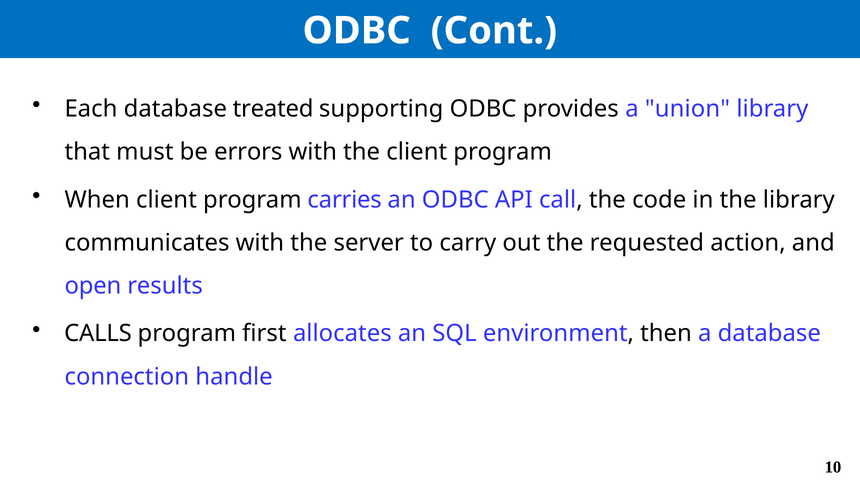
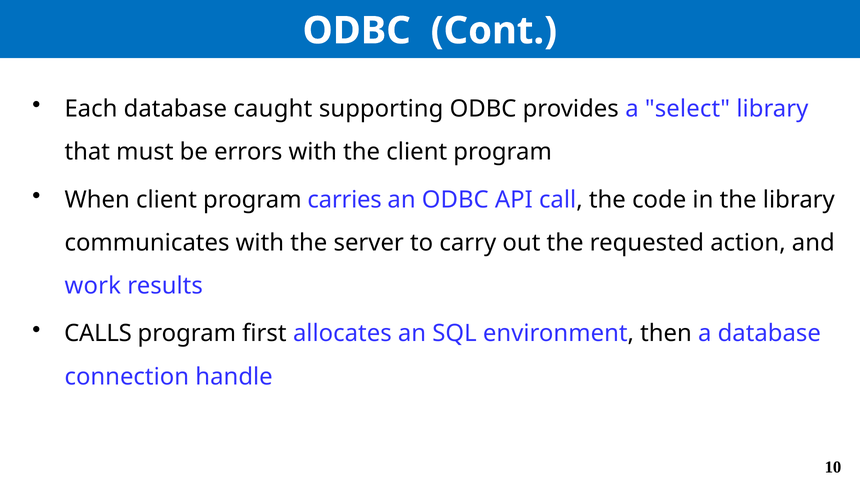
treated: treated -> caught
union: union -> select
open: open -> work
